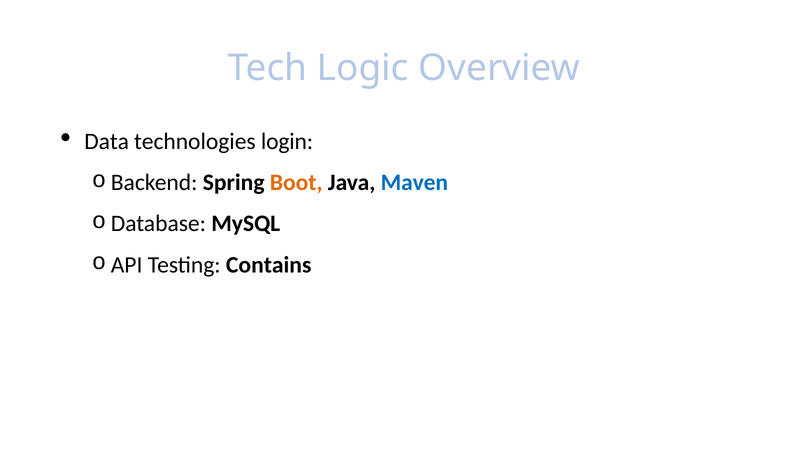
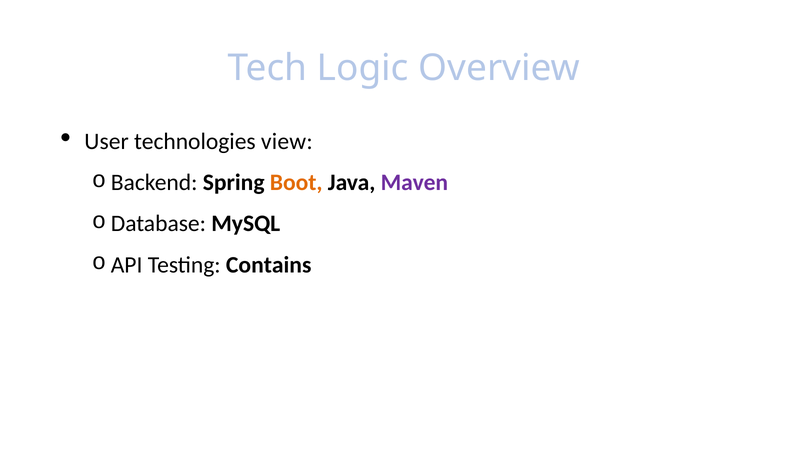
Data: Data -> User
login: login -> view
Maven colour: blue -> purple
